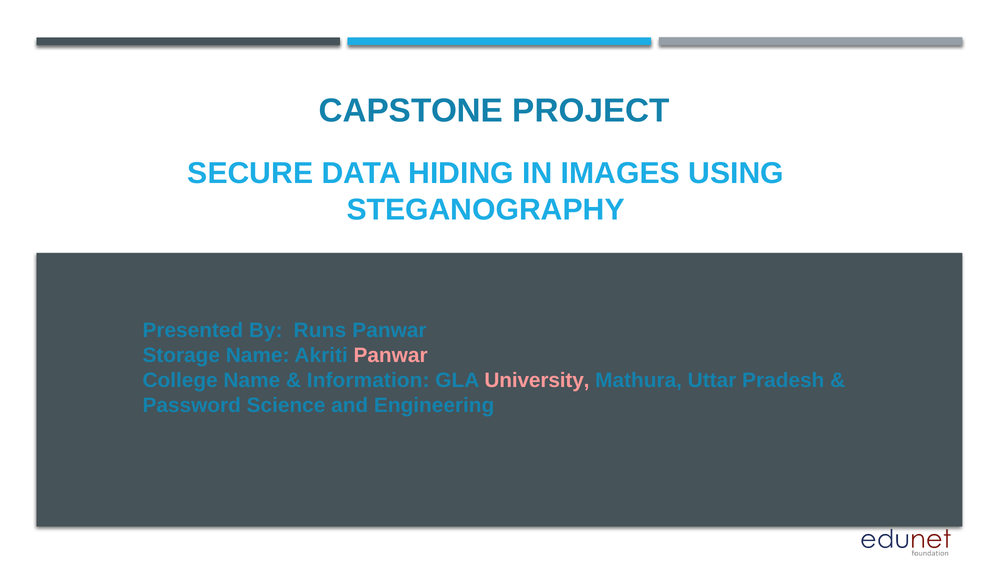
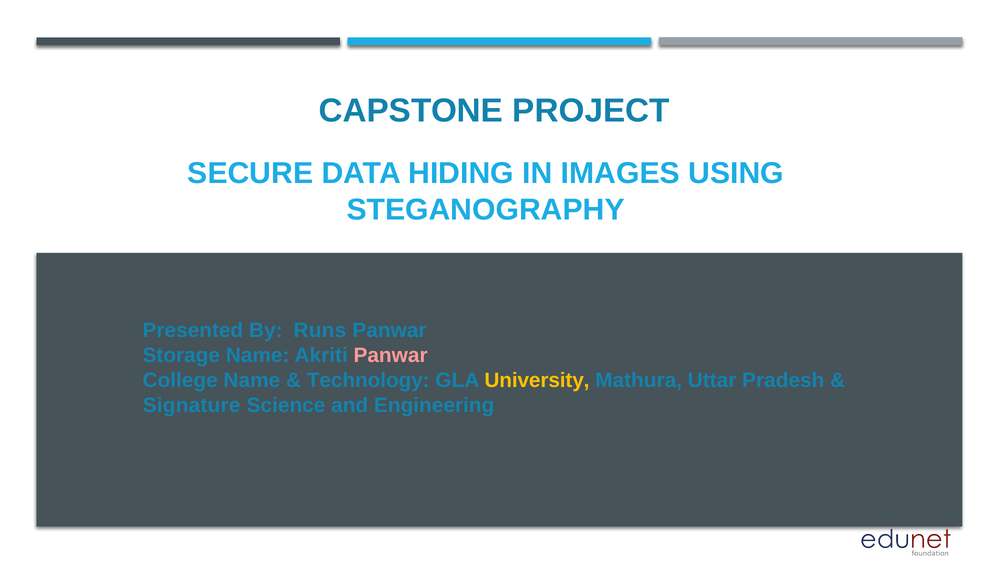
Information: Information -> Technology
University colour: pink -> yellow
Password: Password -> Signature
